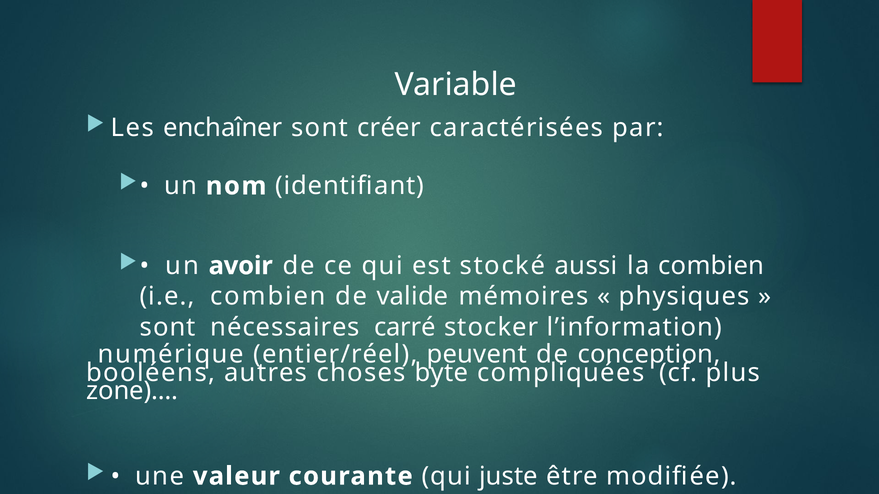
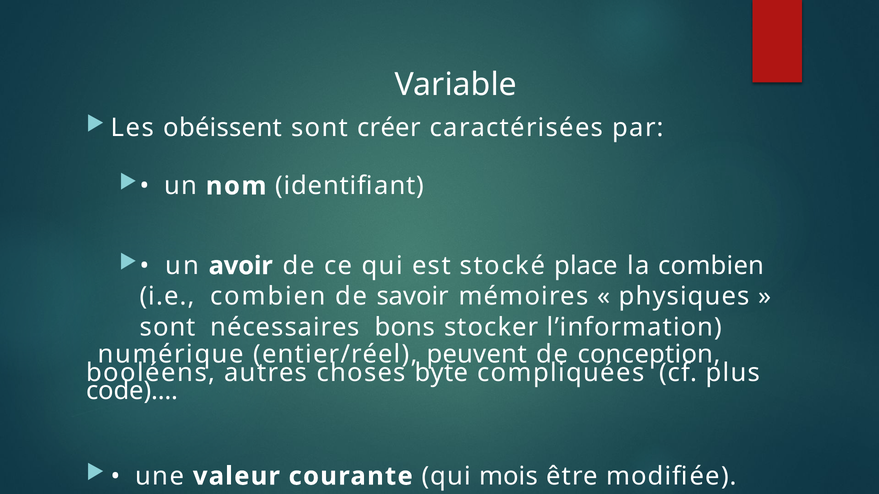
enchaîner: enchaîner -> obéissent
aussi: aussi -> place
valide: valide -> savoir
carré: carré -> bons
zone)…: zone)… -> code)…
juste: juste -> mois
